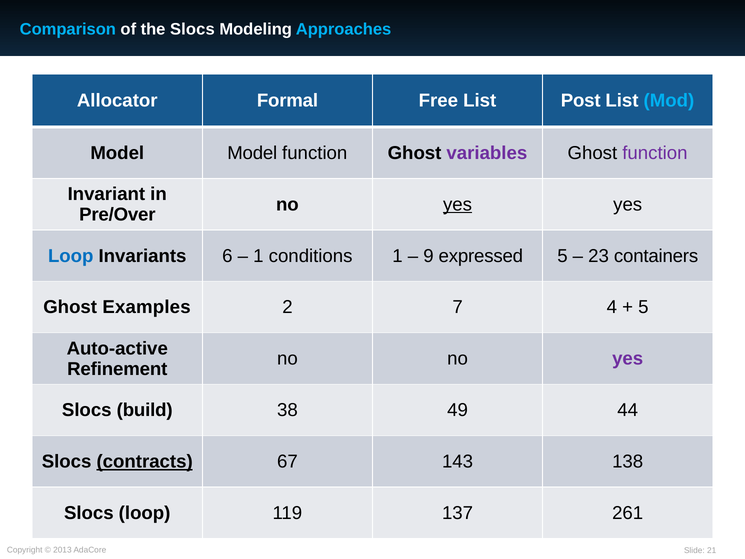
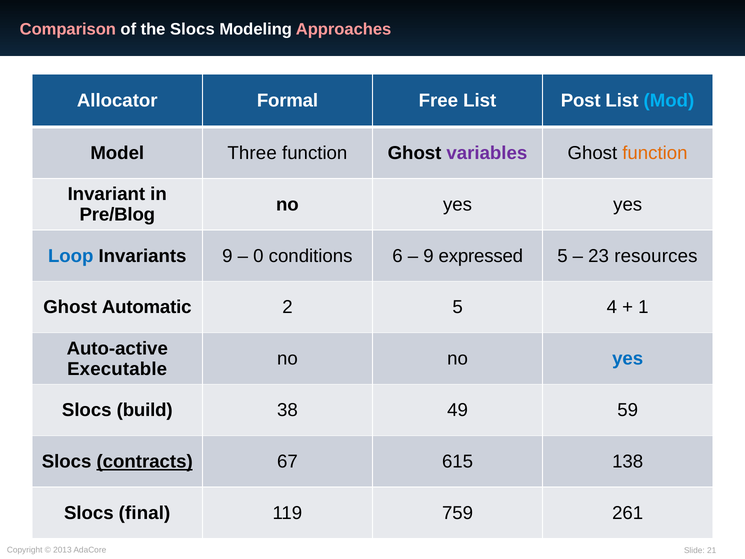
Comparison colour: light blue -> pink
Approaches colour: light blue -> pink
Model Model: Model -> Three
function at (655, 153) colour: purple -> orange
yes at (458, 204) underline: present -> none
Pre/Over: Pre/Over -> Pre/Blog
Invariants 6: 6 -> 9
1 at (258, 256): 1 -> 0
conditions 1: 1 -> 6
containers: containers -> resources
Examples: Examples -> Automatic
2 7: 7 -> 5
5 at (643, 307): 5 -> 1
yes at (628, 359) colour: purple -> blue
Refinement: Refinement -> Executable
44: 44 -> 59
143: 143 -> 615
Slocs loop: loop -> final
137: 137 -> 759
